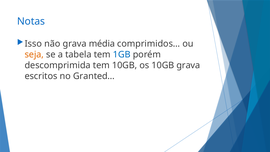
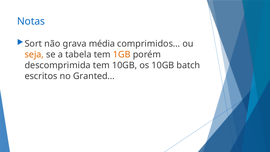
Isso: Isso -> Sort
1GB colour: blue -> orange
10GB grava: grava -> batch
